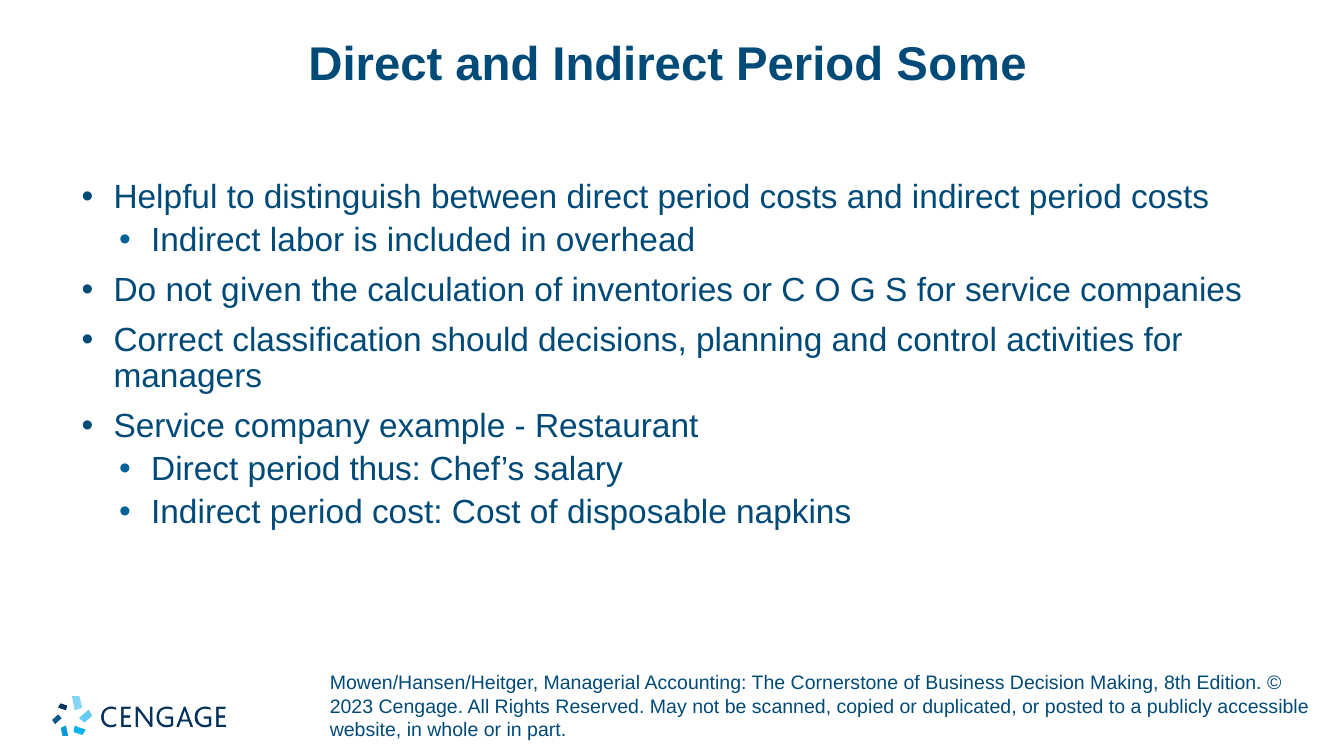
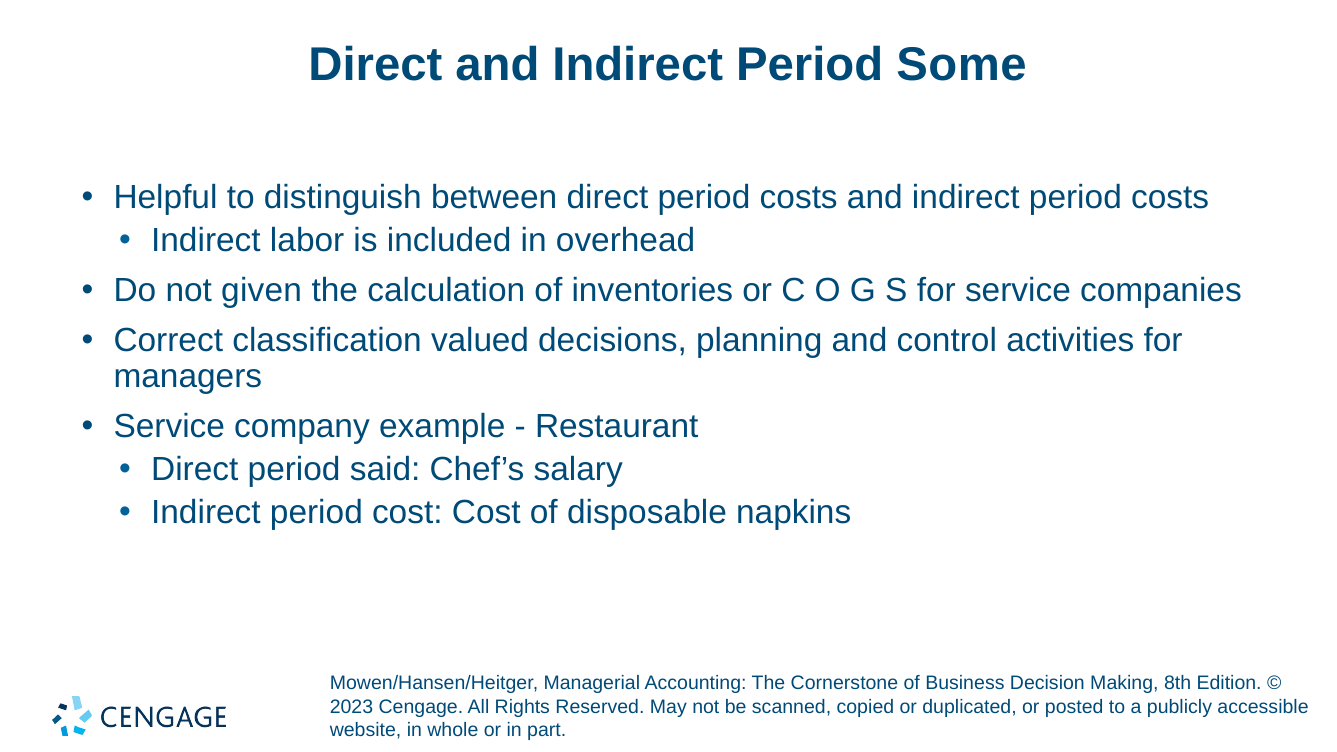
should: should -> valued
thus: thus -> said
